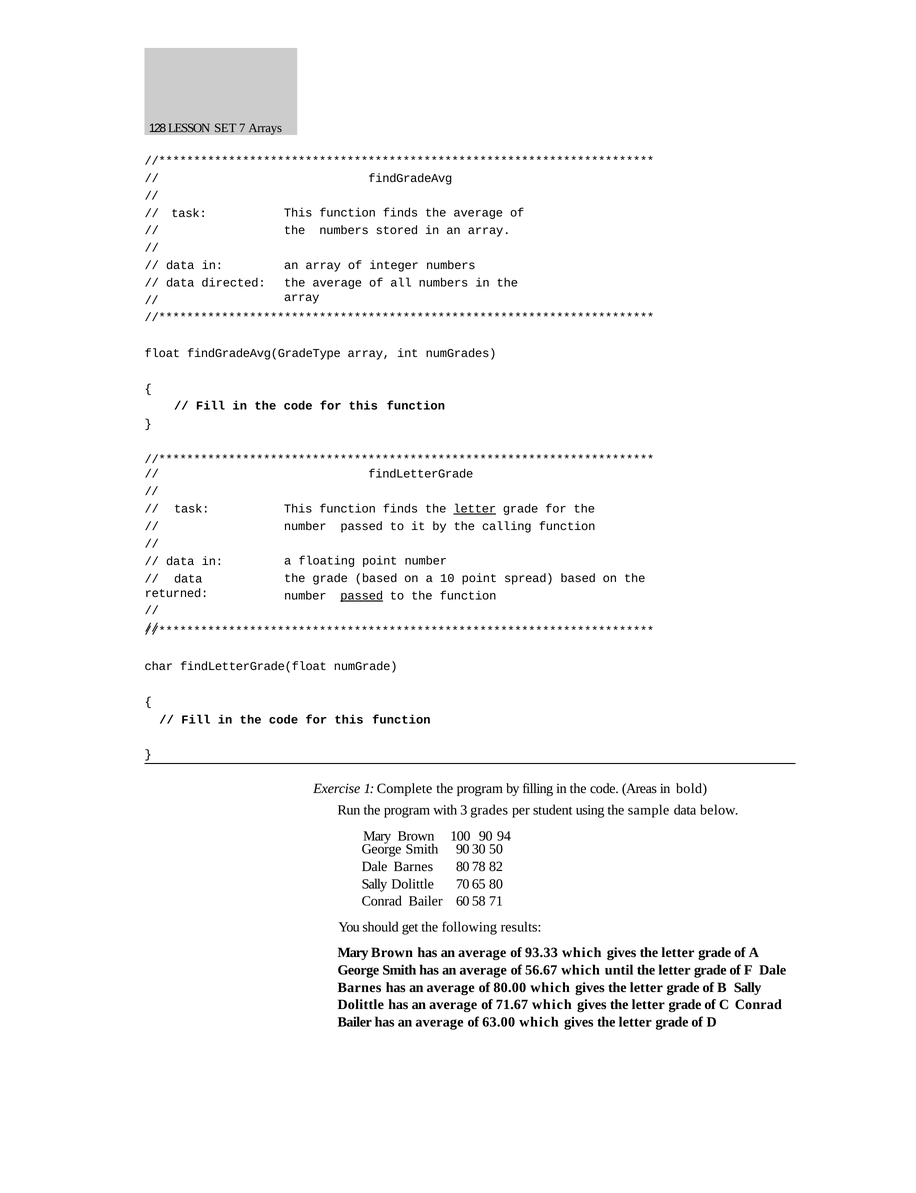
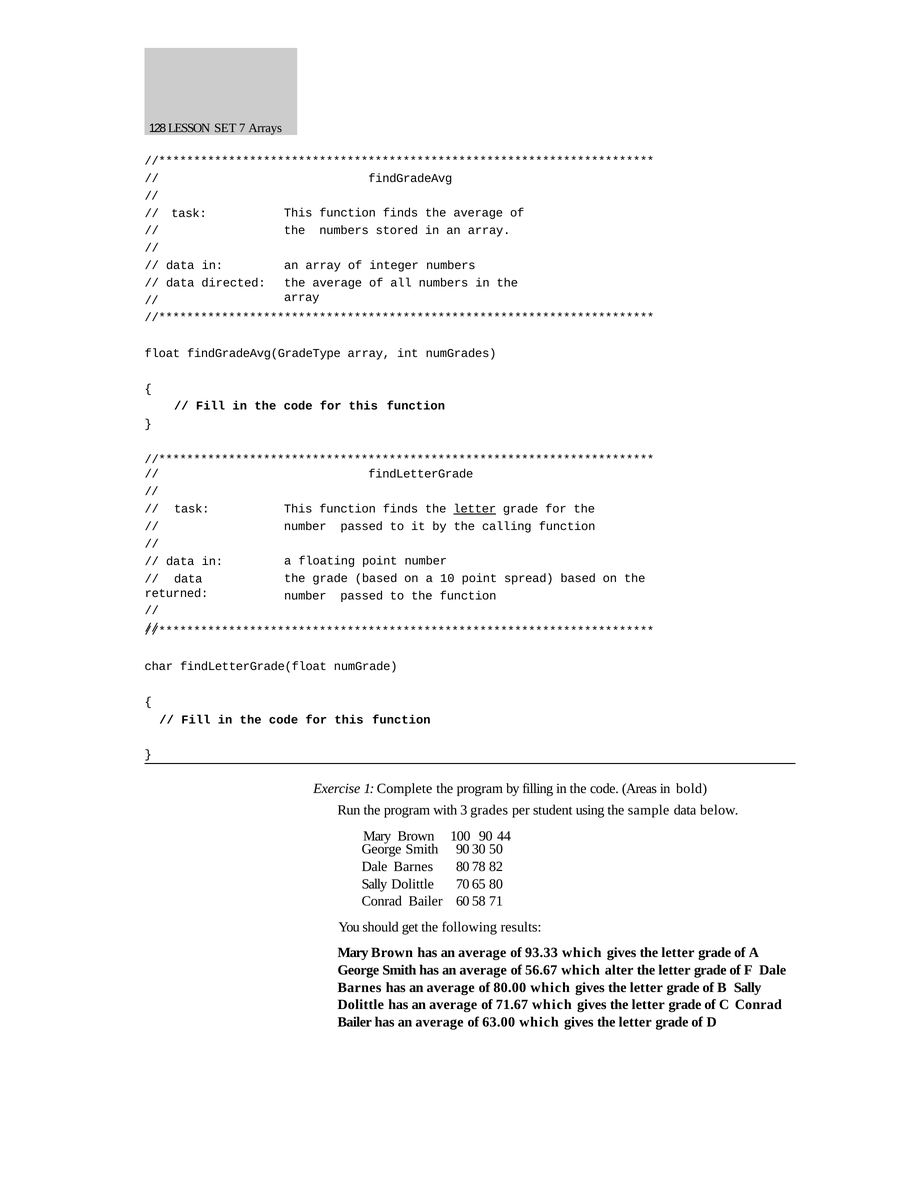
passed at (362, 596) underline: present -> none
94: 94 -> 44
until: until -> alter
